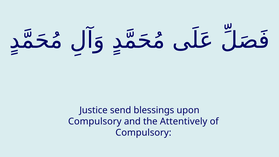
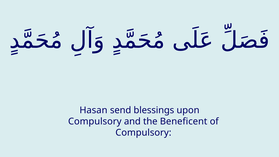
Justice: Justice -> Hasan
Attentively: Attentively -> Beneficent
